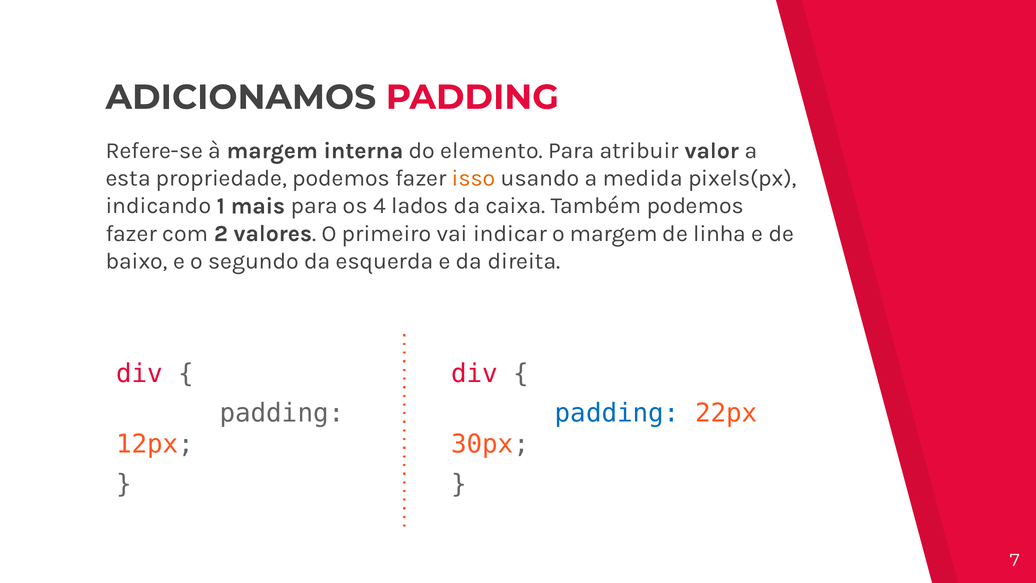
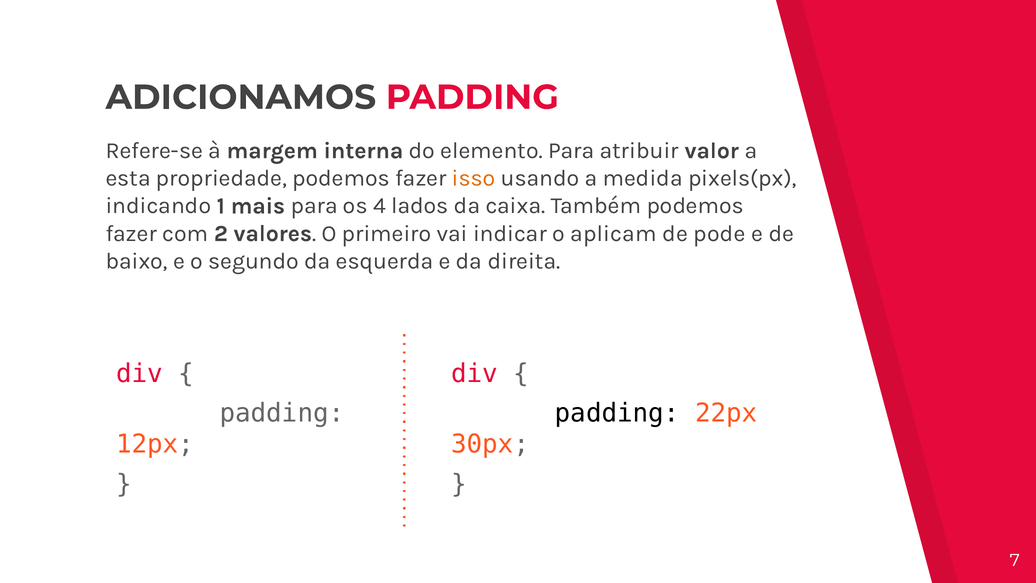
o margem: margem -> aplicam
linha: linha -> pode
padding at (617, 413) colour: blue -> black
